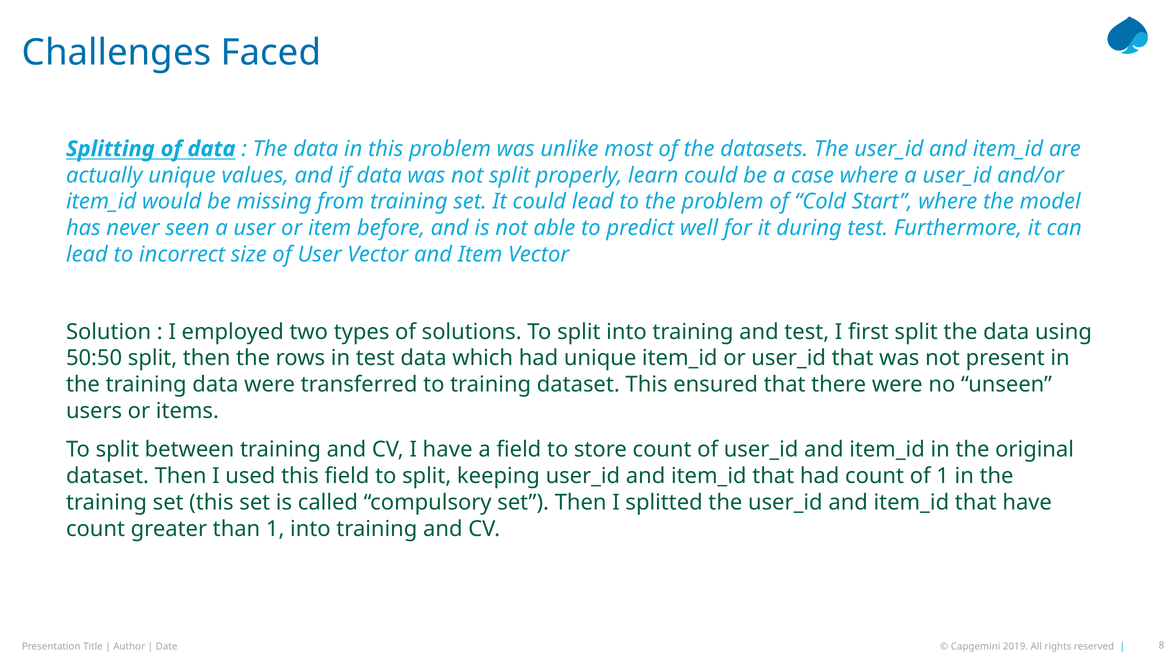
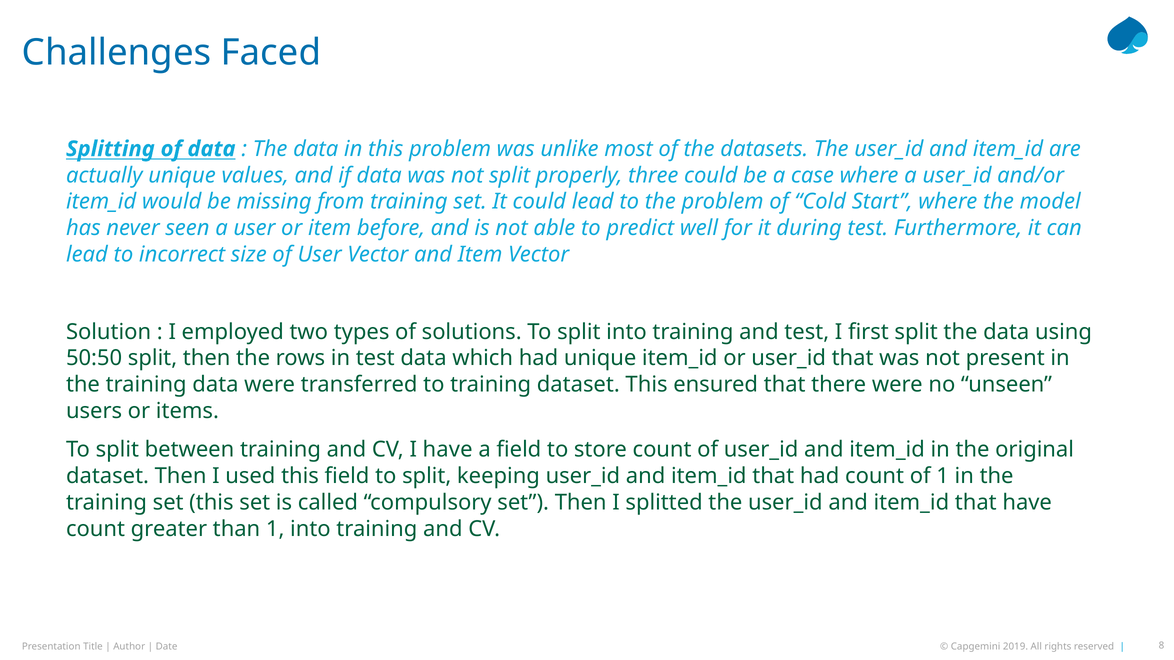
learn: learn -> three
